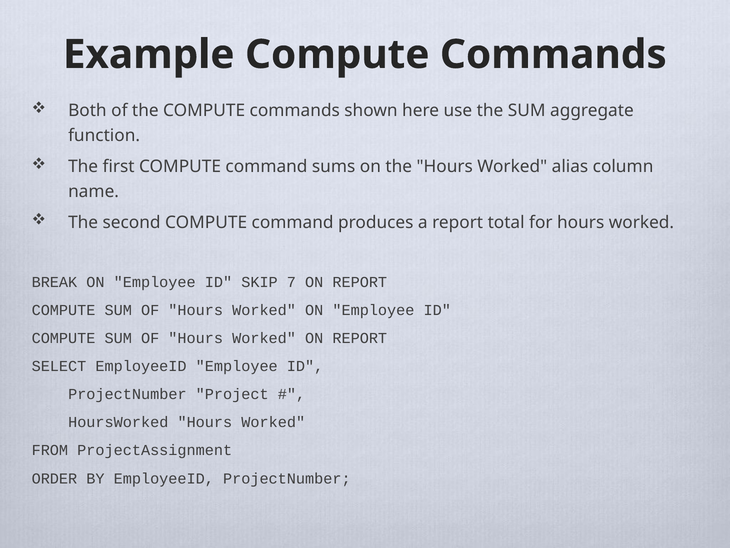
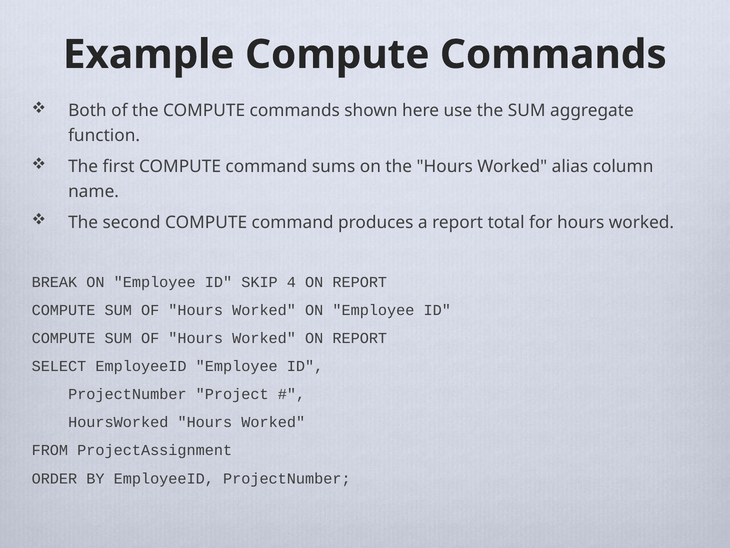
7: 7 -> 4
